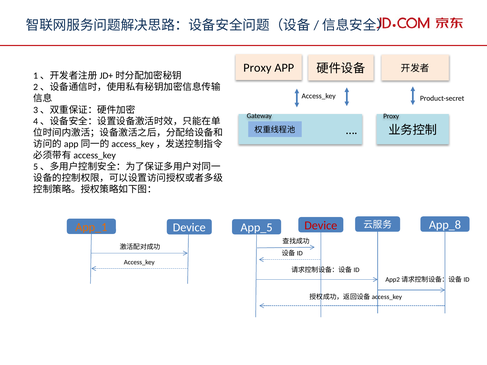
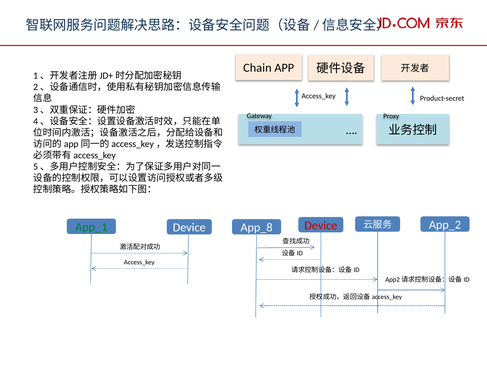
Proxy at (257, 68): Proxy -> Chain
App_8: App_8 -> App_2
App_1 colour: orange -> green
App_5: App_5 -> App_8
